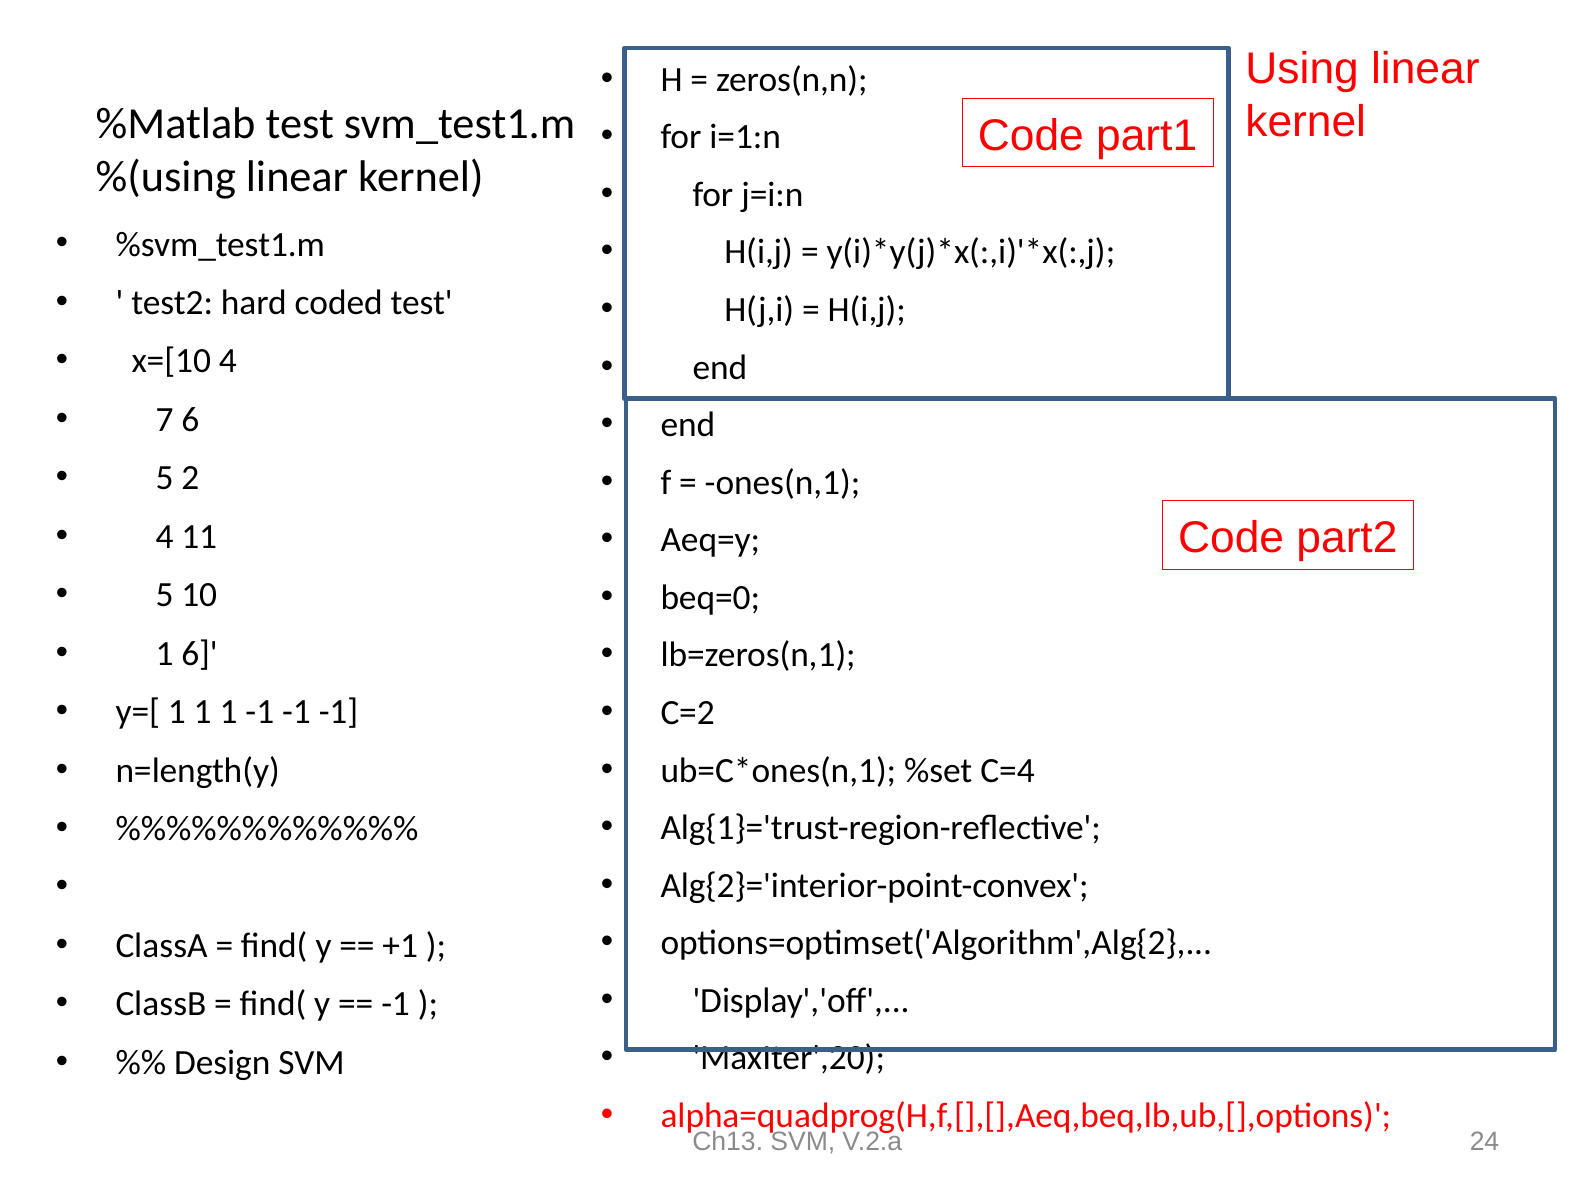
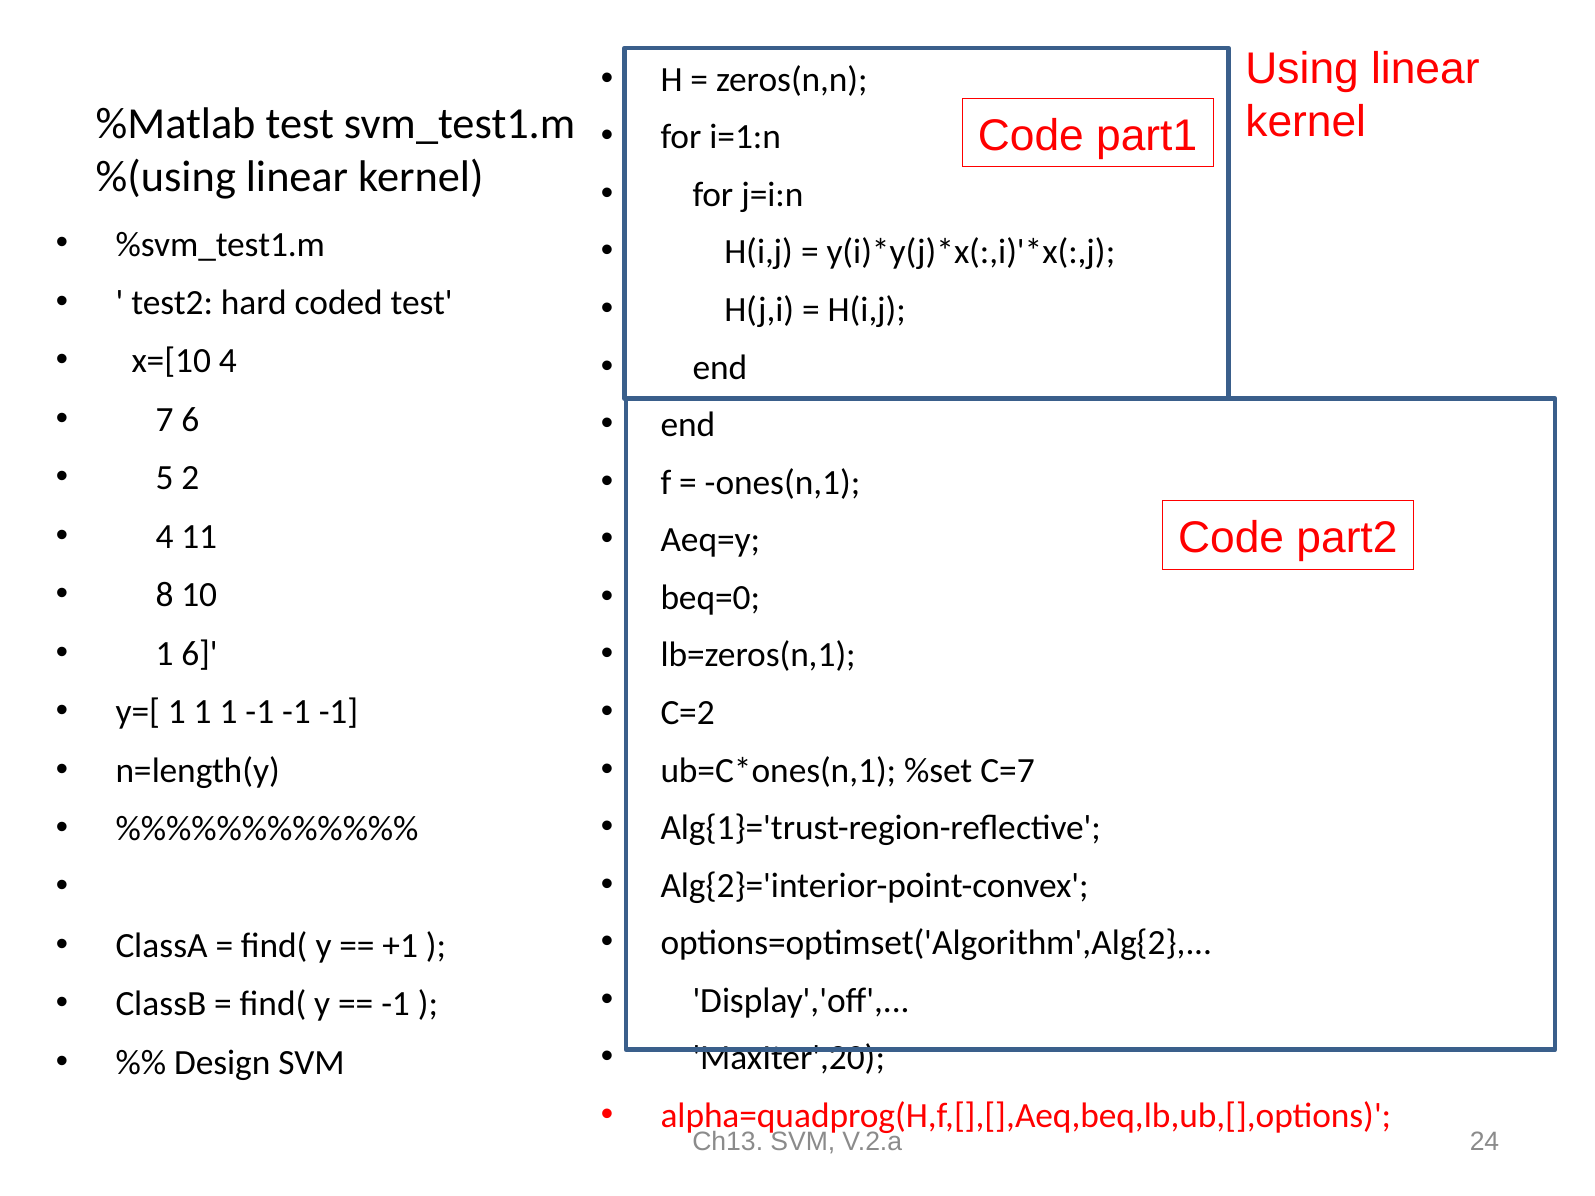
5 at (165, 595): 5 -> 8
C=4: C=4 -> C=7
